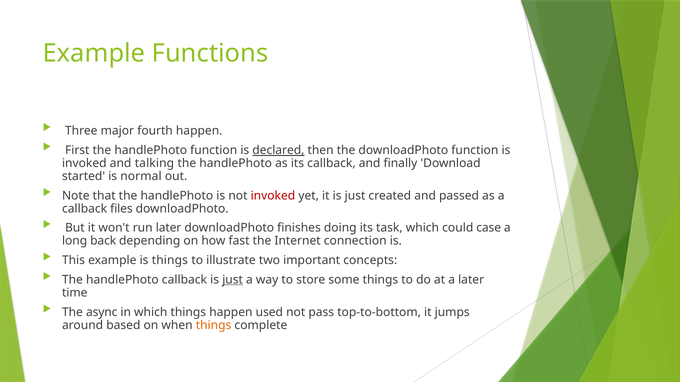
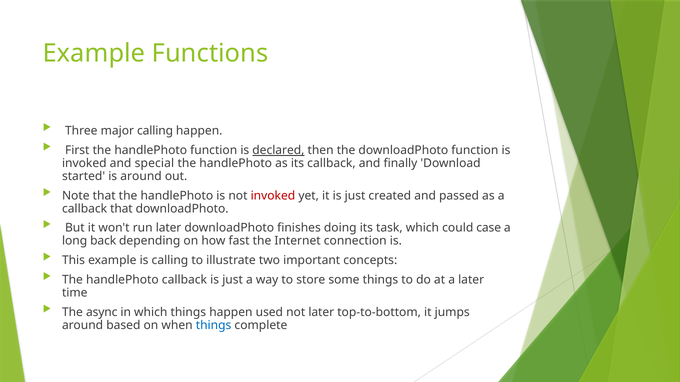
major fourth: fourth -> calling
talking: talking -> special
is normal: normal -> around
callback files: files -> that
is things: things -> calling
just at (233, 280) underline: present -> none
not pass: pass -> later
things at (214, 325) colour: orange -> blue
